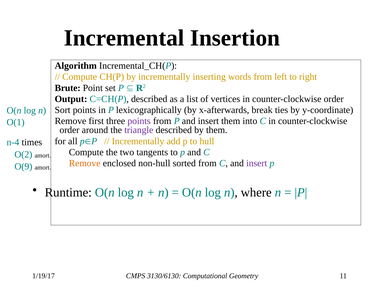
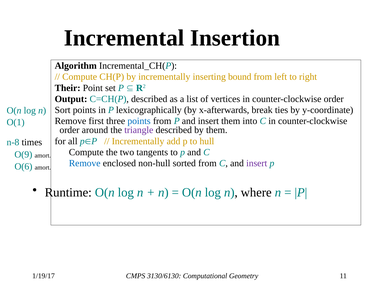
words: words -> bound
Brute: Brute -> Their
points at (139, 121) colour: purple -> blue
n-4: n-4 -> n-8
O(2: O(2 -> O(9
Remove at (85, 163) colour: orange -> blue
O(9: O(9 -> O(6
